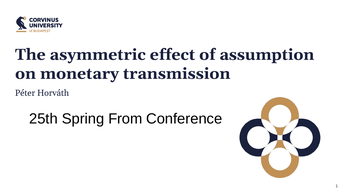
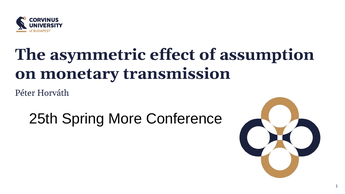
From: From -> More
